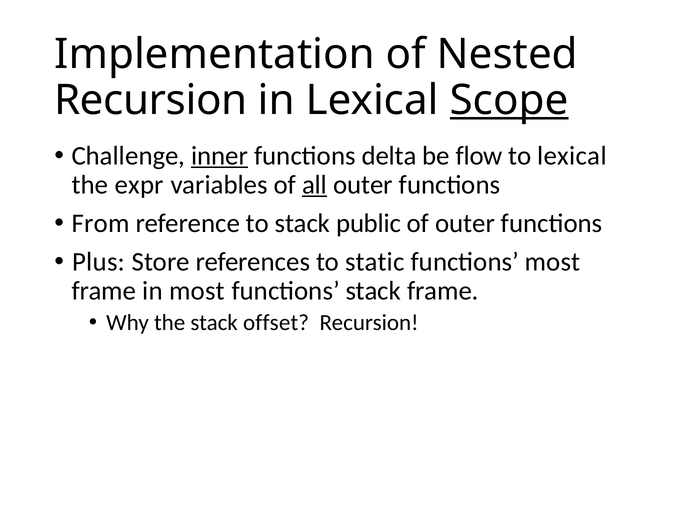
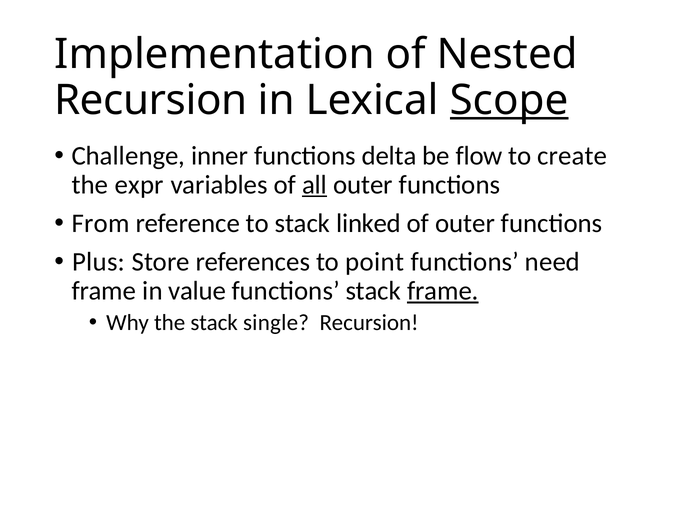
inner underline: present -> none
to lexical: lexical -> create
public: public -> linked
static: static -> point
functions most: most -> need
in most: most -> value
frame at (443, 291) underline: none -> present
offset: offset -> single
